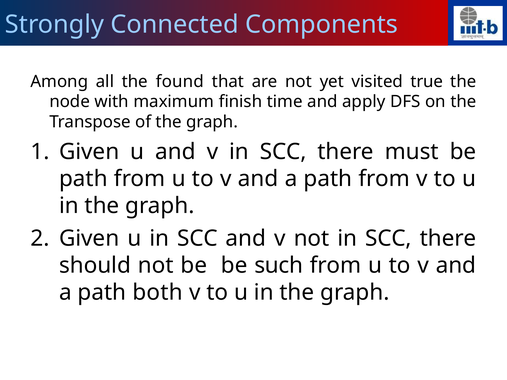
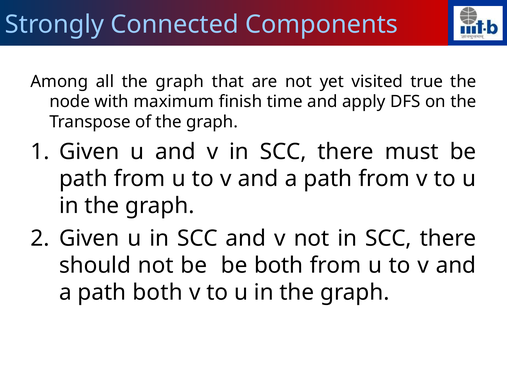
all the found: found -> graph
be such: such -> both
